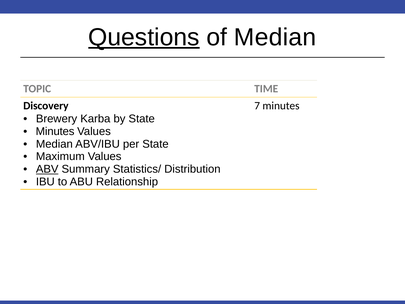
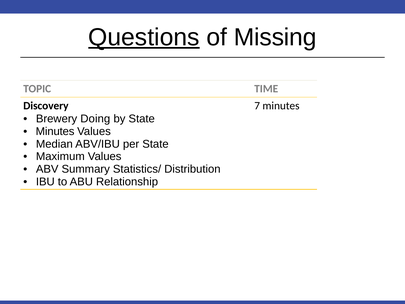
of Median: Median -> Missing
Karba: Karba -> Doing
ABV underline: present -> none
